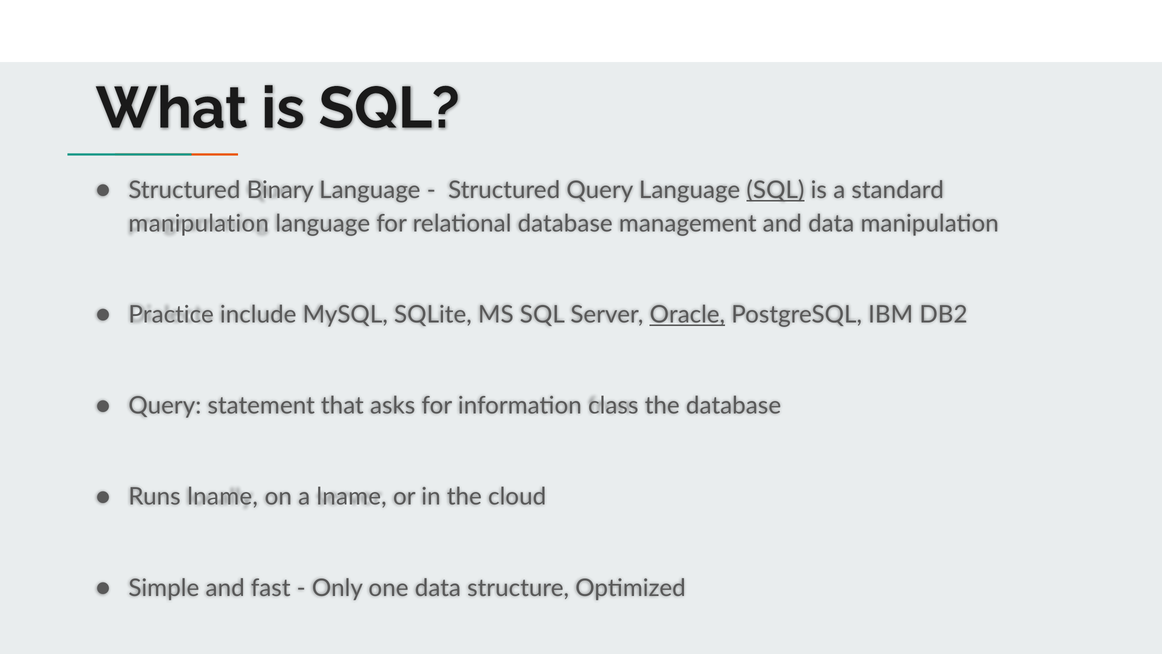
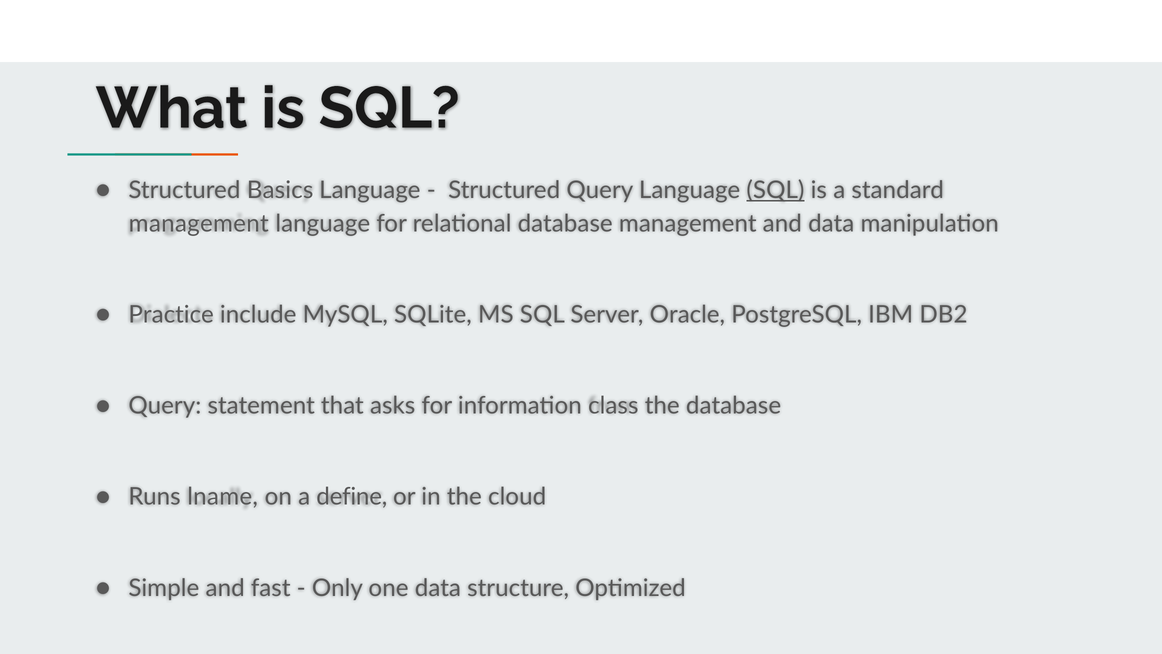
Binary: Binary -> Basics
manipulation at (199, 223): manipulation -> management
Oracle underline: present -> none
a lname: lname -> define
